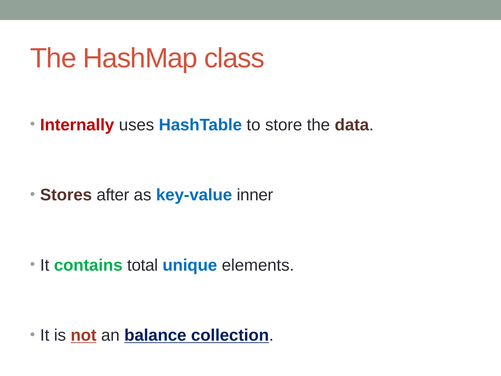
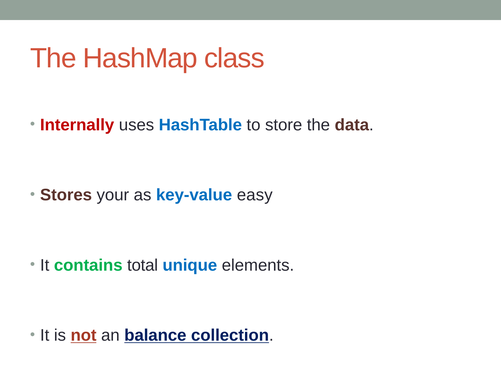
after: after -> your
inner: inner -> easy
